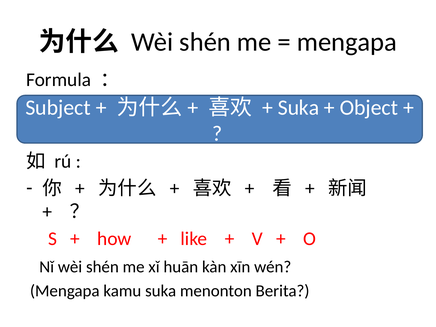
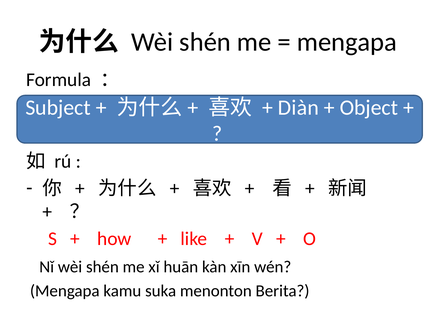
Suka at (299, 108): Suka -> Diàn
